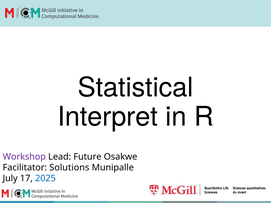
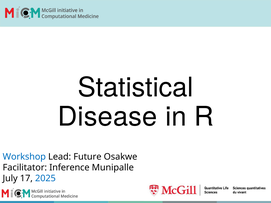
Interpret: Interpret -> Disease
Workshop colour: purple -> blue
Solutions: Solutions -> Inference
